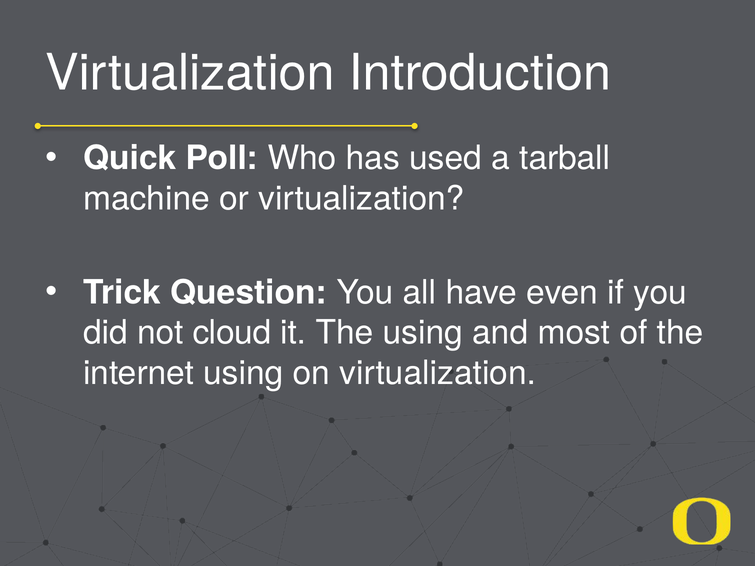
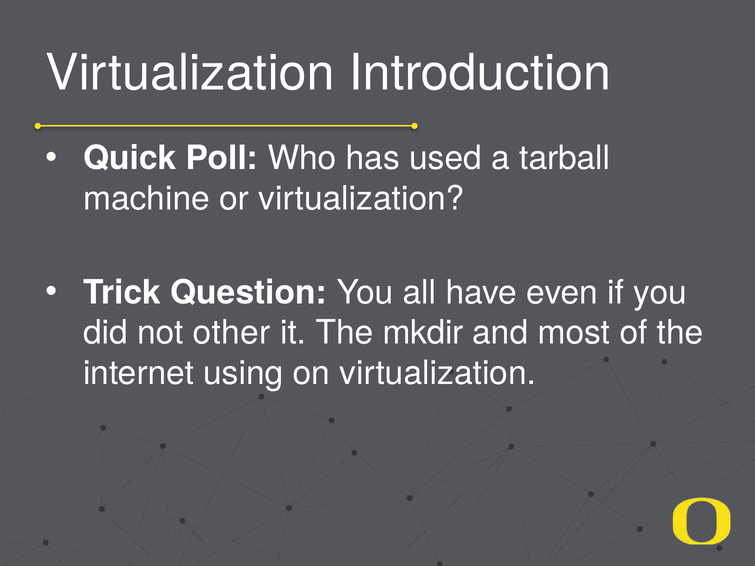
cloud: cloud -> other
The using: using -> mkdir
